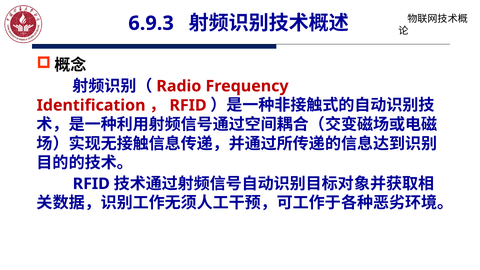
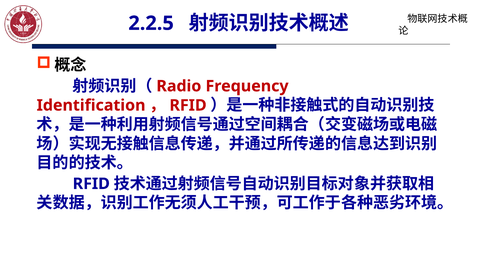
6.9.3: 6.9.3 -> 2.2.5
